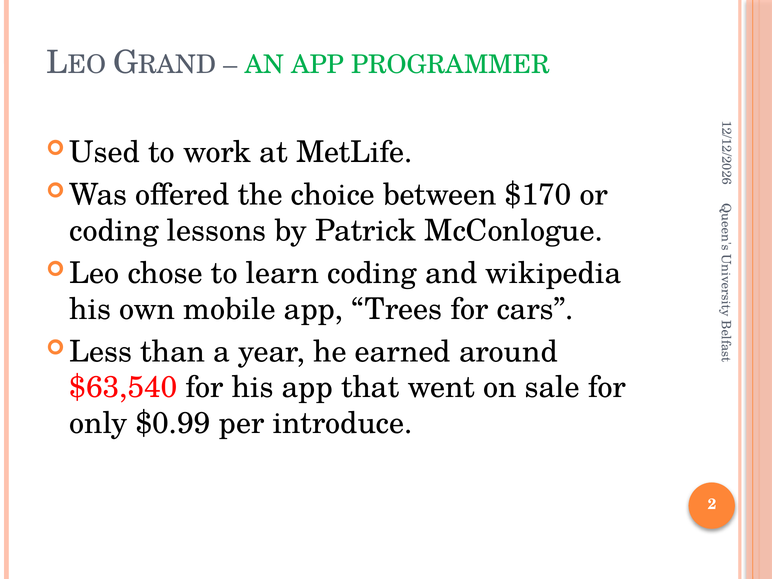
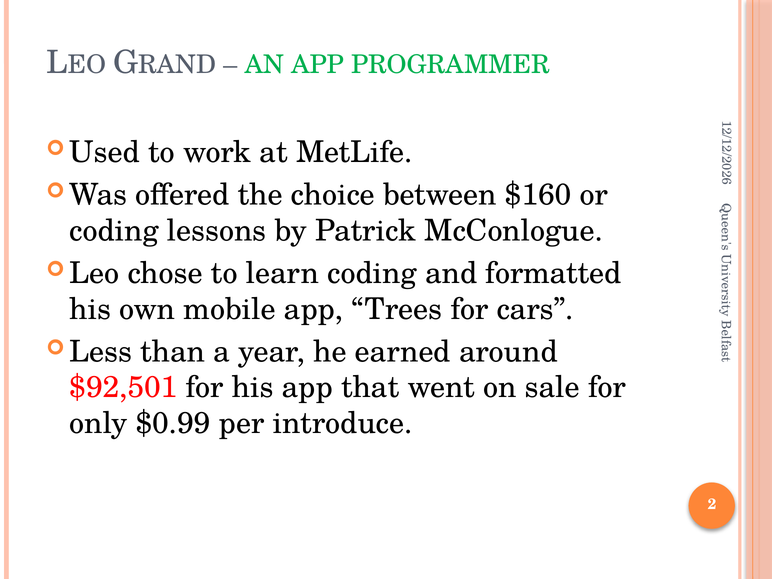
$170: $170 -> $160
wikipedia: wikipedia -> formatted
$63,540: $63,540 -> $92,501
